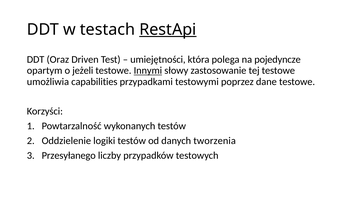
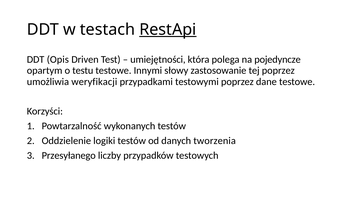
Oraz: Oraz -> Opis
jeżeli: jeżeli -> testu
Innymi underline: present -> none
tej testowe: testowe -> poprzez
capabilities: capabilities -> weryfikacji
